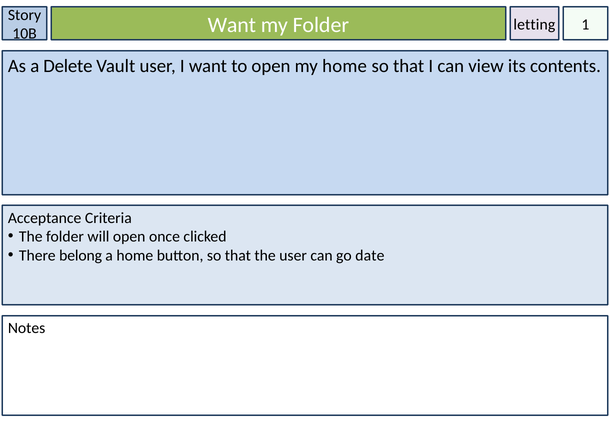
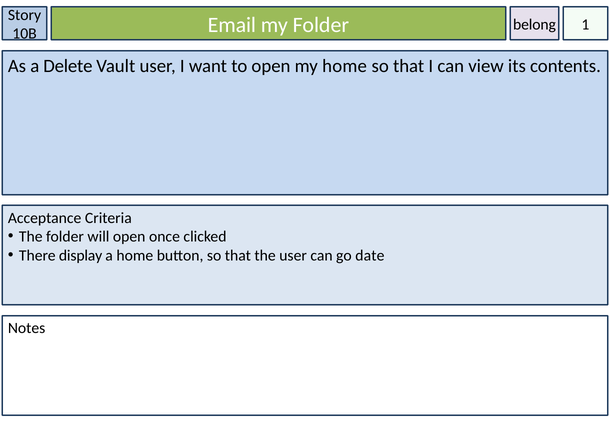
letting: letting -> belong
10B Want: Want -> Email
belong: belong -> display
